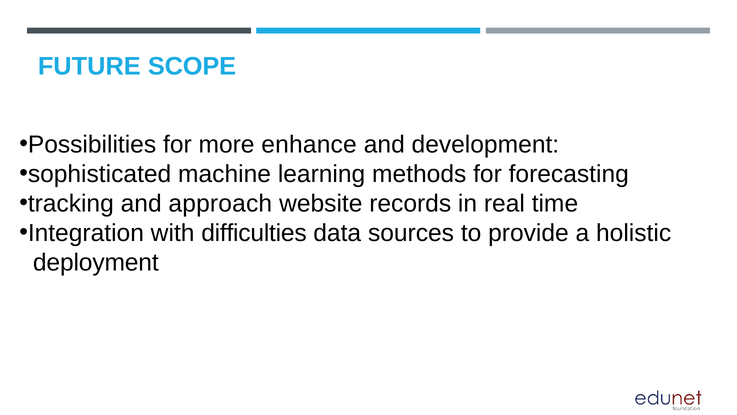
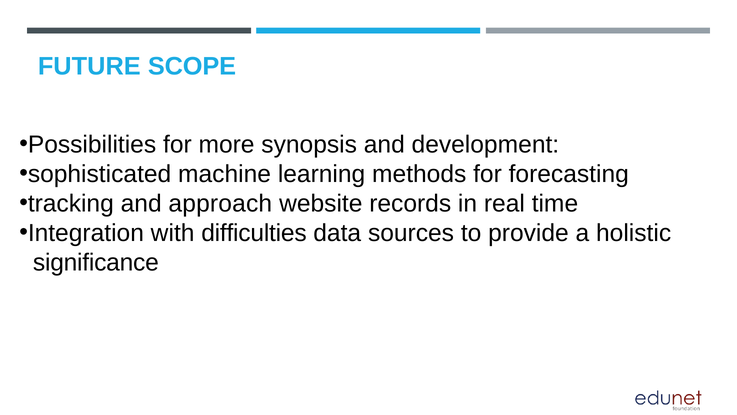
enhance: enhance -> synopsis
deployment: deployment -> significance
